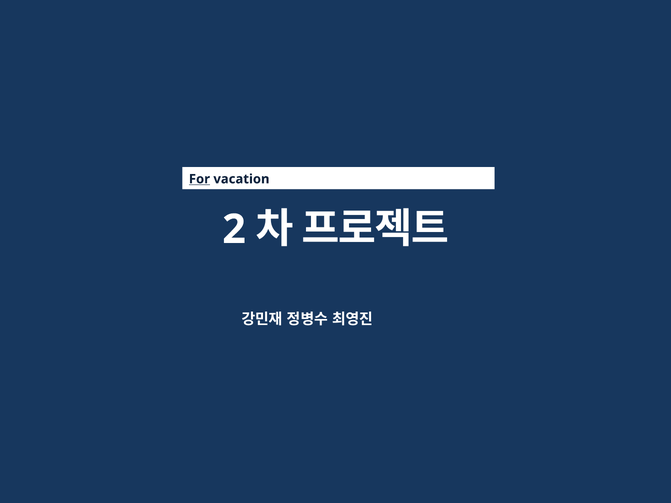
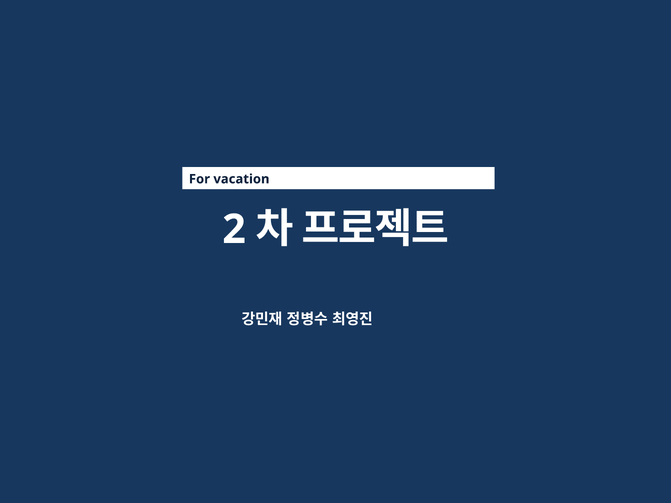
For underline: present -> none
